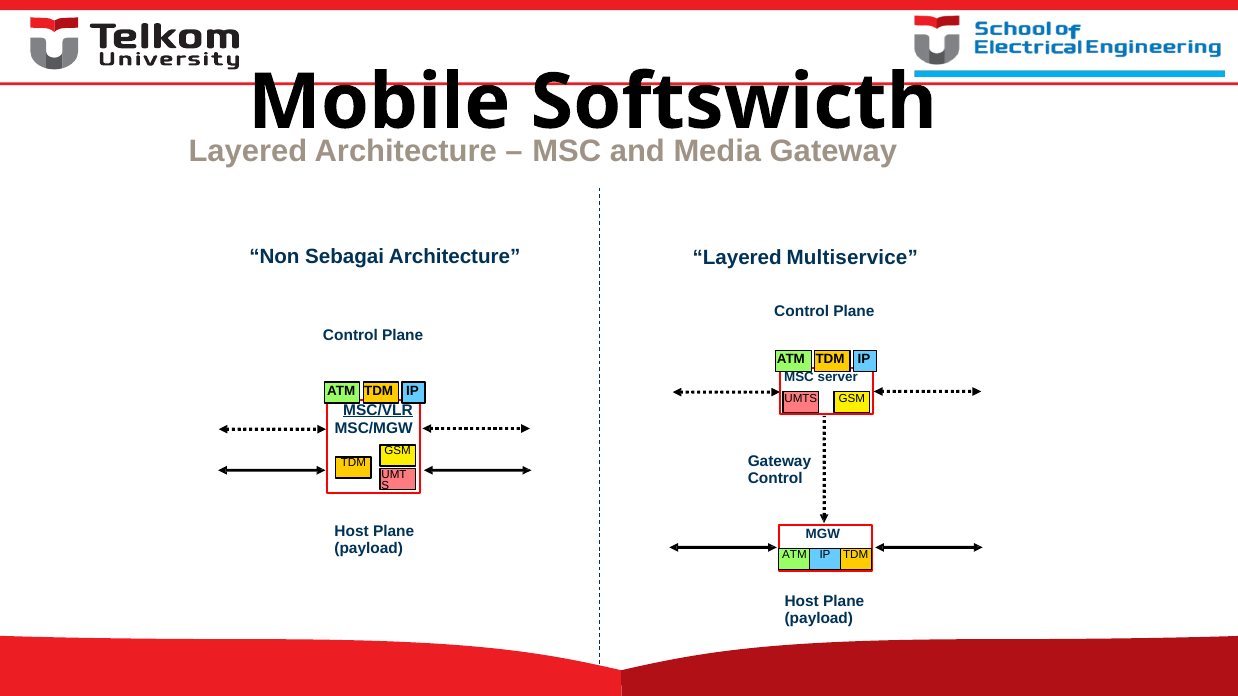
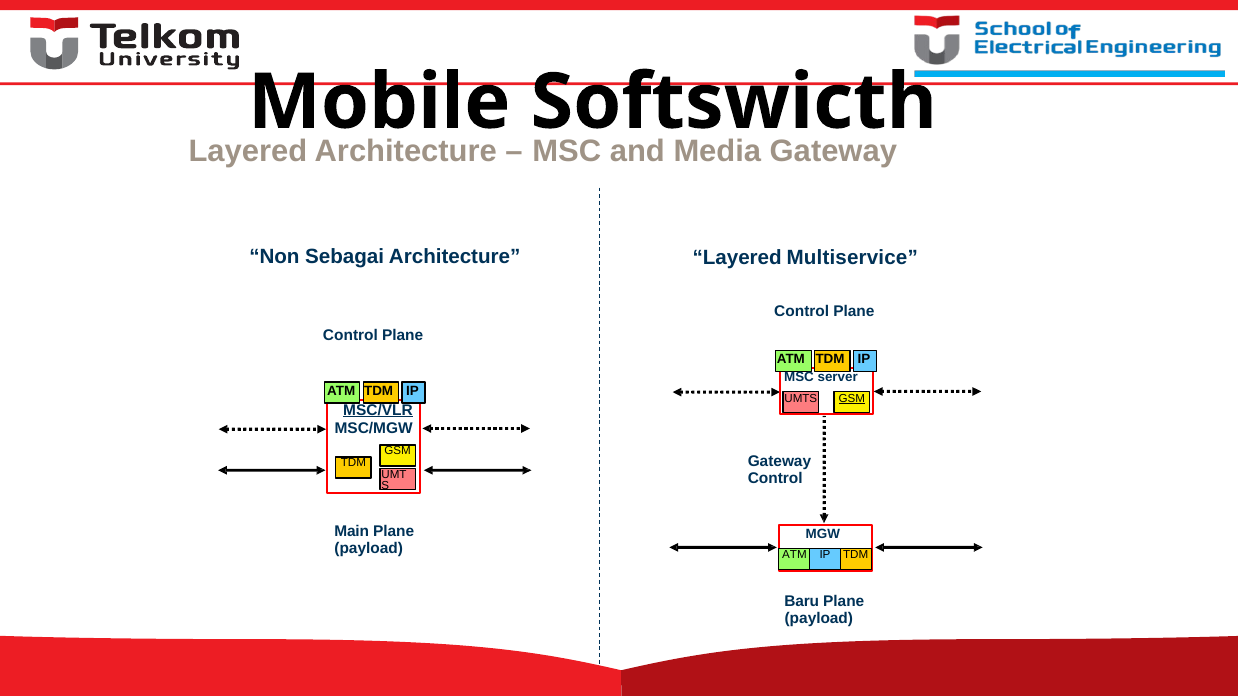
GSM at (852, 398) underline: none -> present
Host at (352, 532): Host -> Main
Host at (802, 601): Host -> Baru
